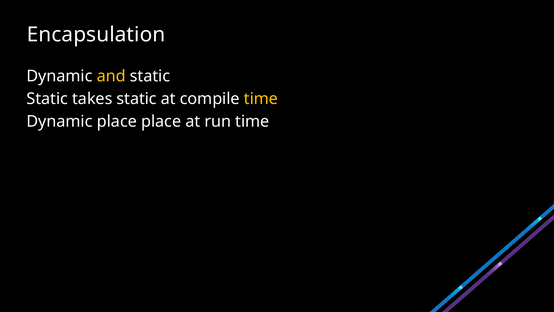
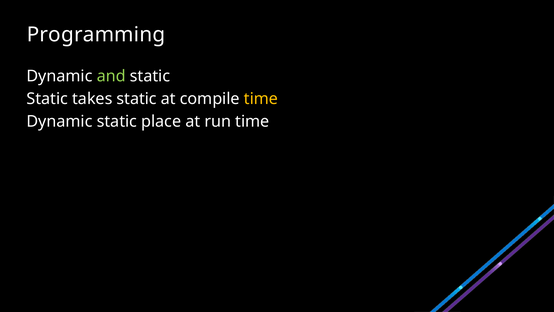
Encapsulation: Encapsulation -> Programming
and colour: yellow -> light green
Dynamic place: place -> static
